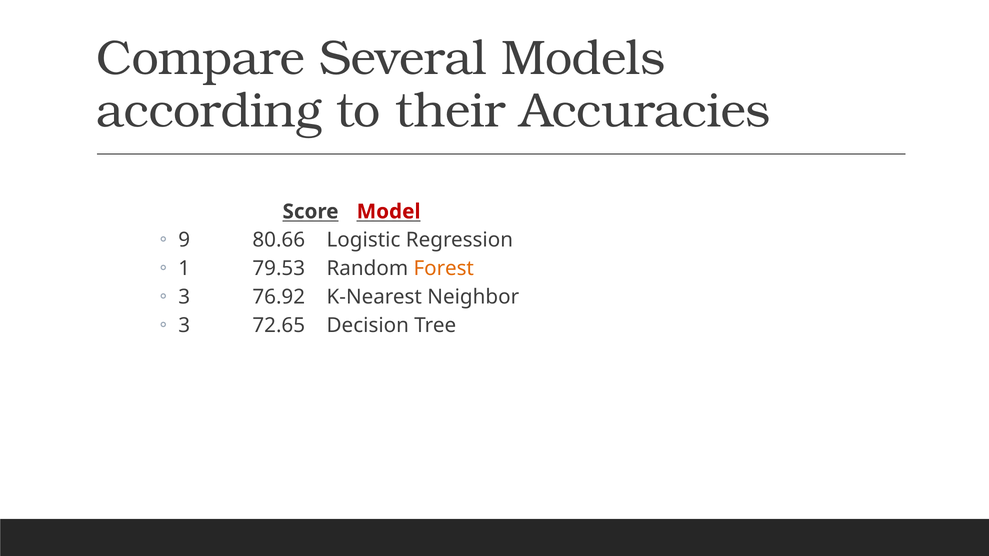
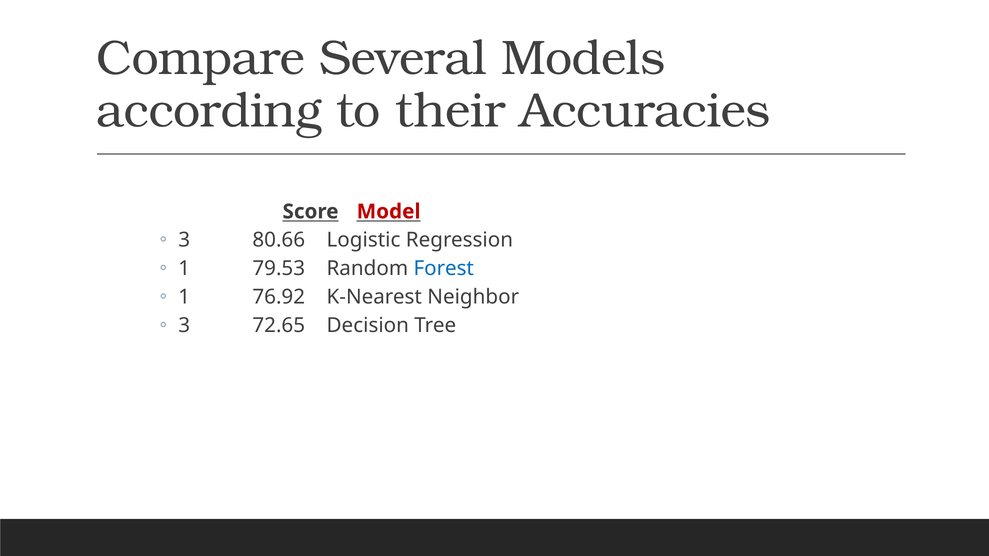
9 at (184, 240): 9 -> 3
Forest colour: orange -> blue
3 at (184, 297): 3 -> 1
